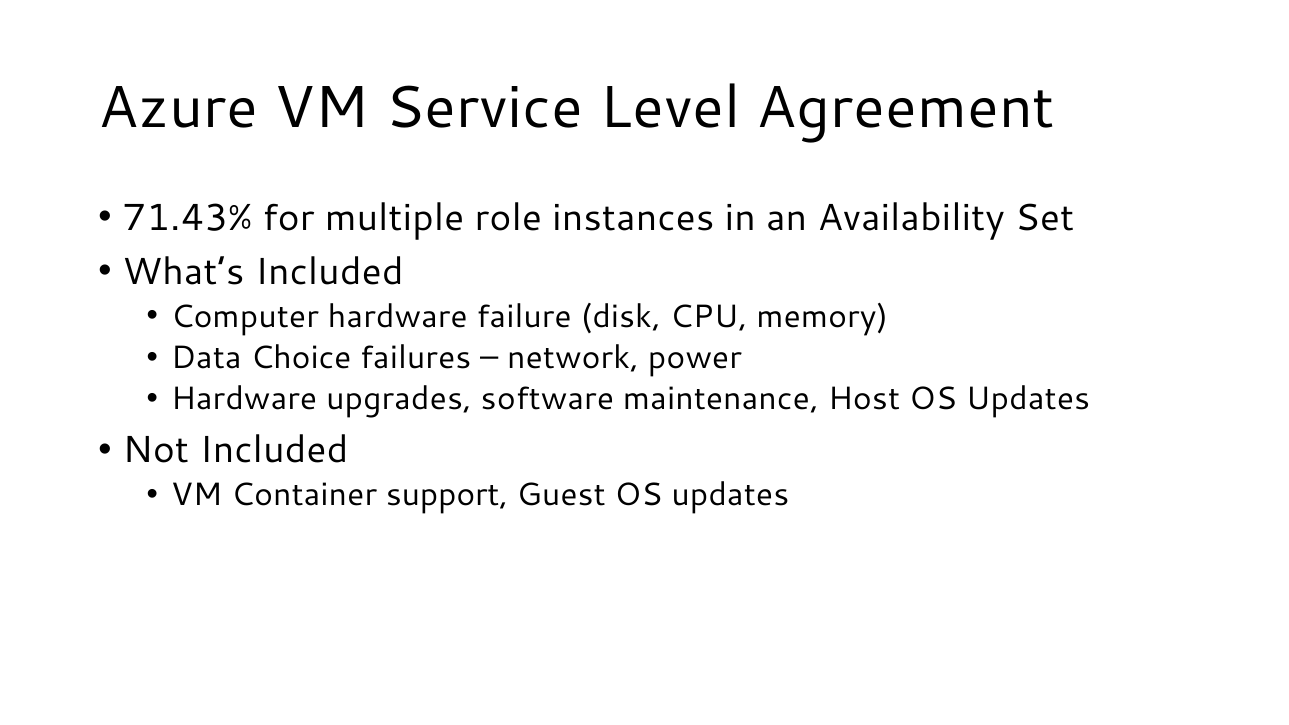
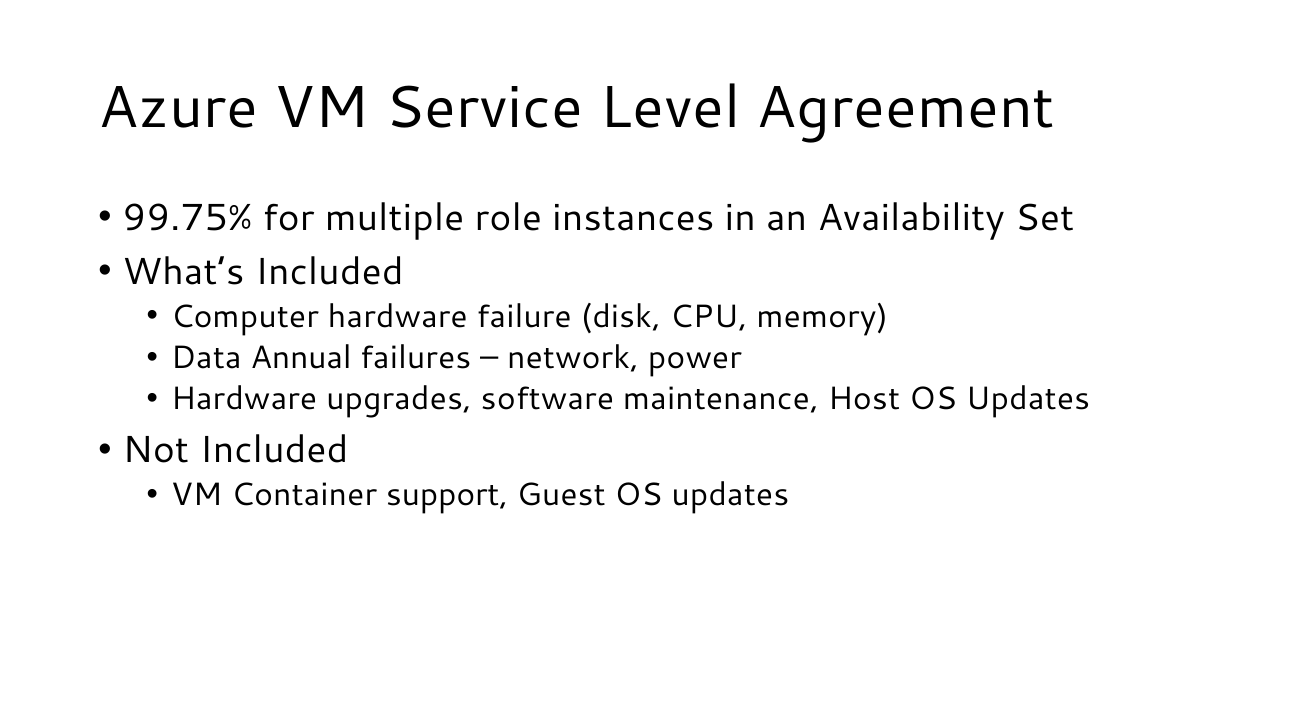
71.43%: 71.43% -> 99.75%
Choice: Choice -> Annual
